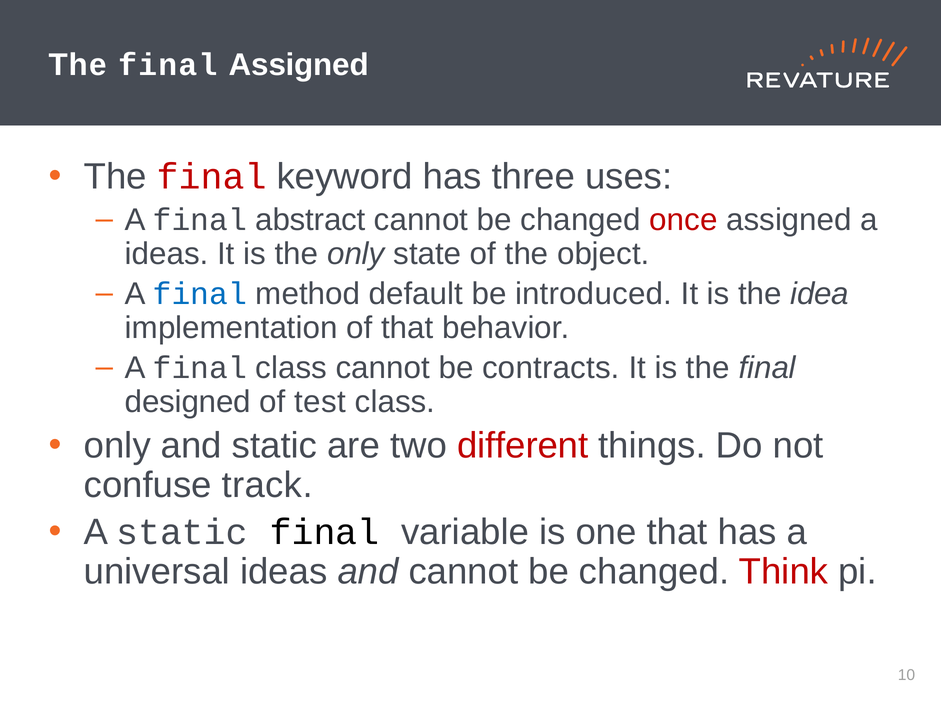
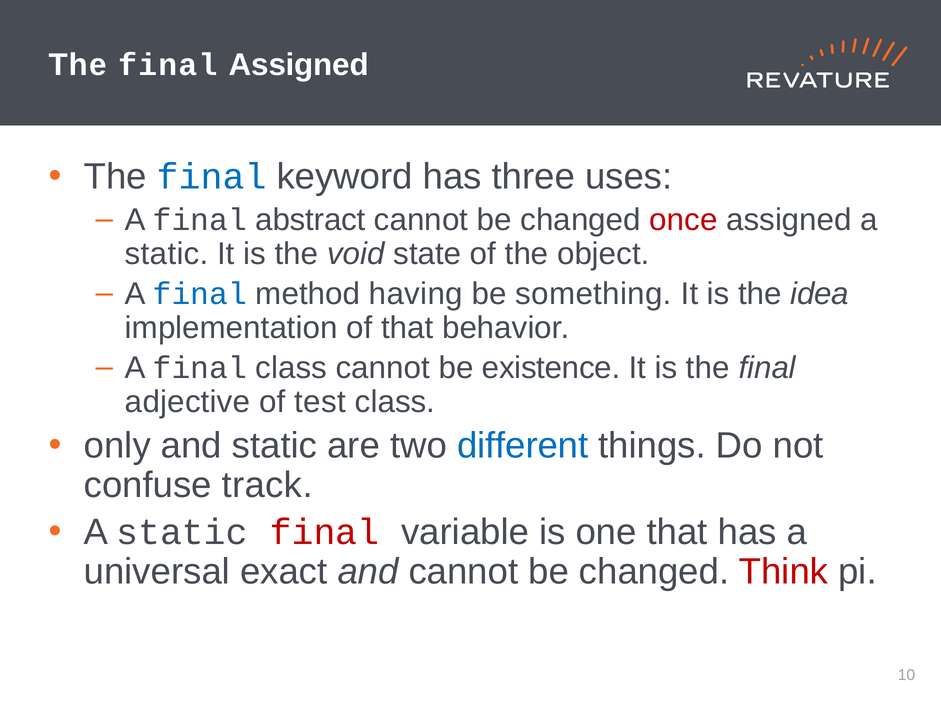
final at (212, 177) colour: red -> blue
ideas at (167, 254): ideas -> static
the only: only -> void
default: default -> having
introduced: introduced -> something
contracts: contracts -> existence
designed: designed -> adjective
different colour: red -> blue
final at (325, 532) colour: black -> red
universal ideas: ideas -> exact
